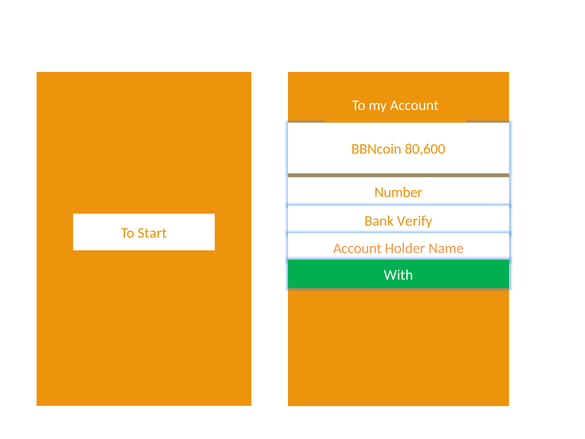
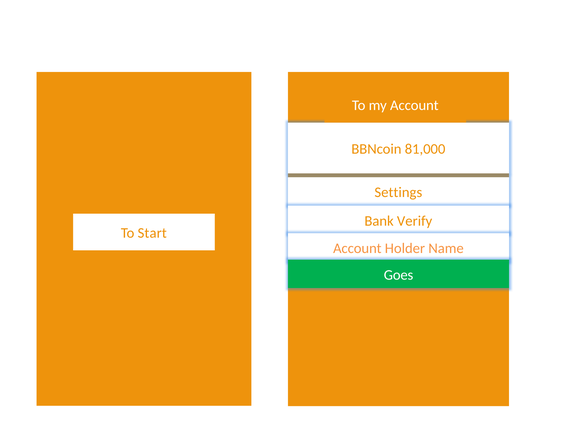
80,600: 80,600 -> 81,000
Number: Number -> Settings
With: With -> Goes
